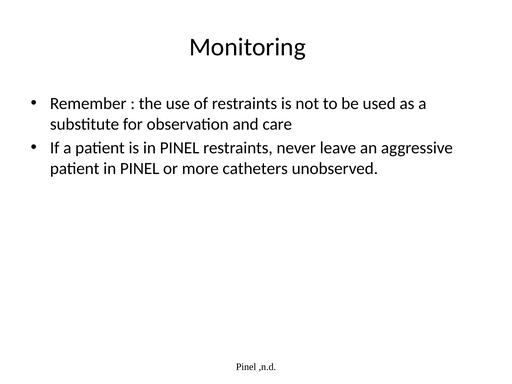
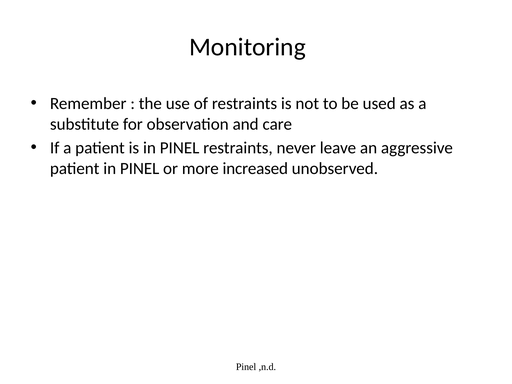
catheters: catheters -> increased
